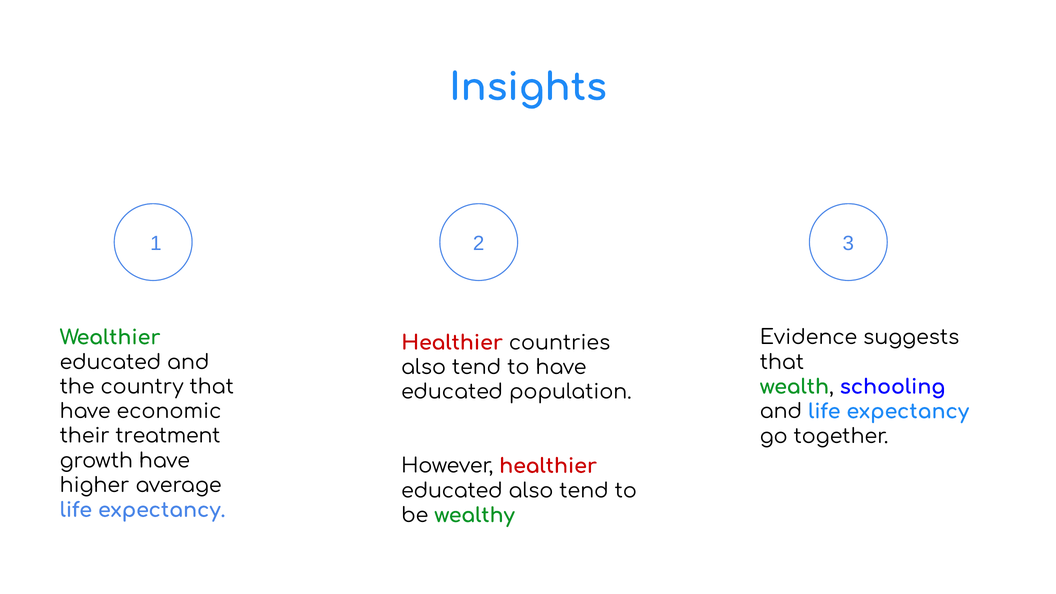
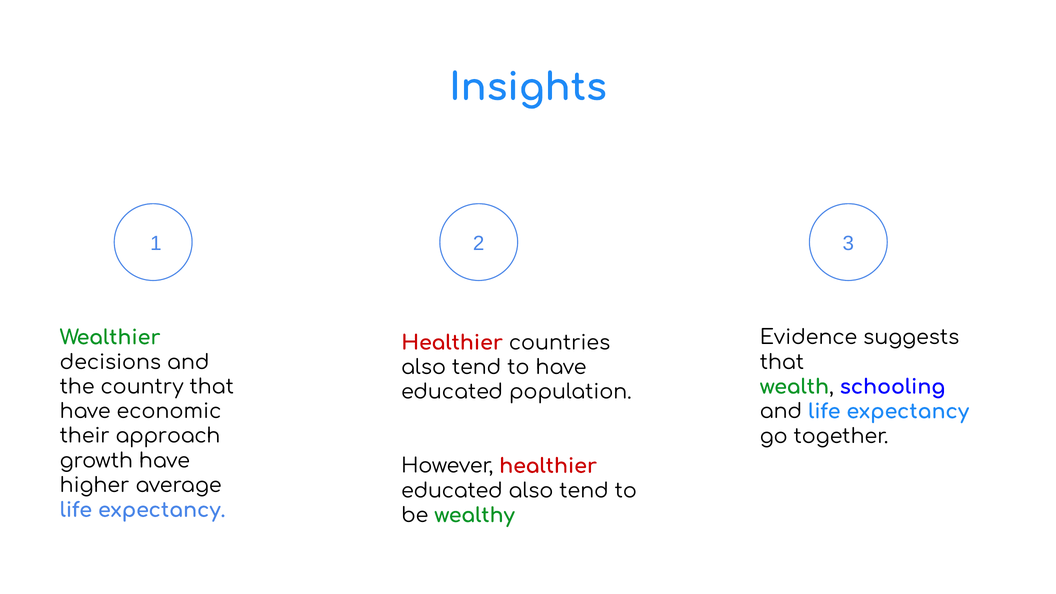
educated at (110, 362): educated -> decisions
treatment: treatment -> approach
